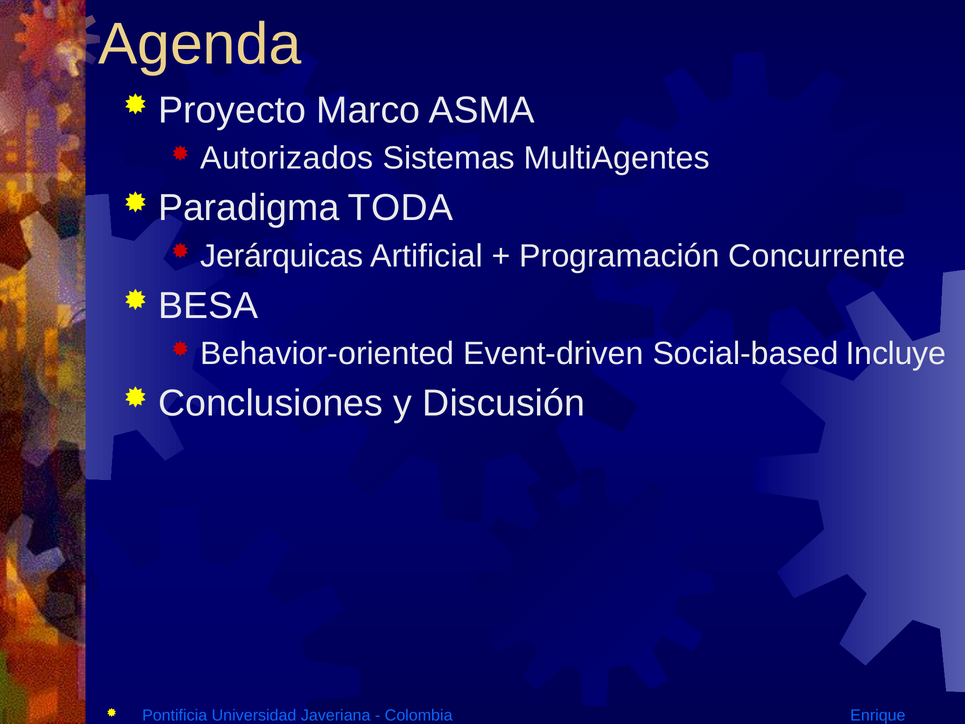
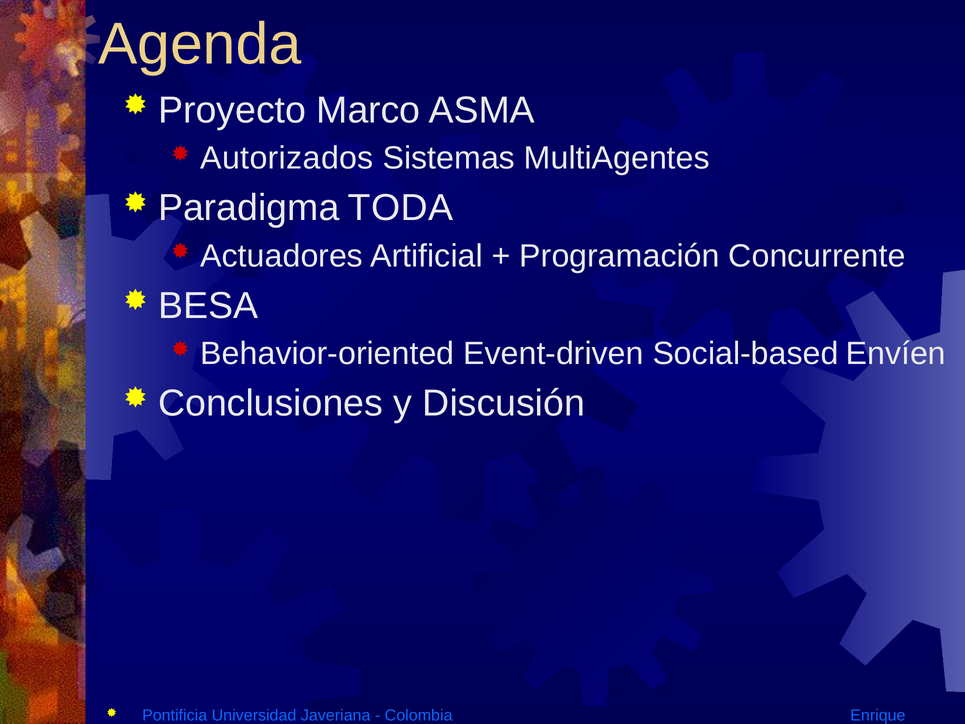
Jerárquicas: Jerárquicas -> Actuadores
Incluye: Incluye -> Envíen
